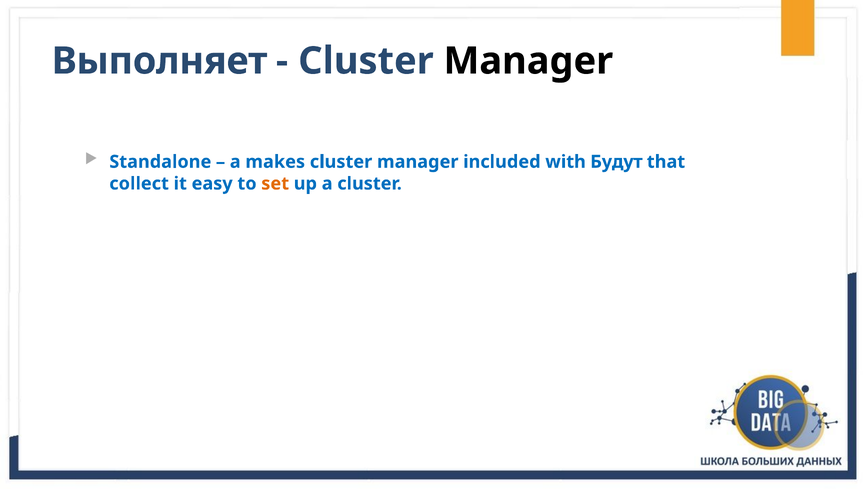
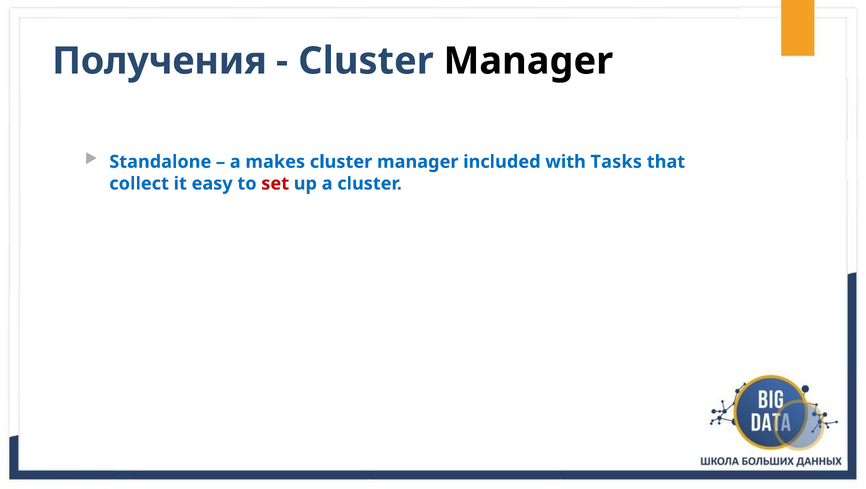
Выполняет: Выполняет -> Получения
Будут: Будут -> Tasks
set colour: orange -> red
